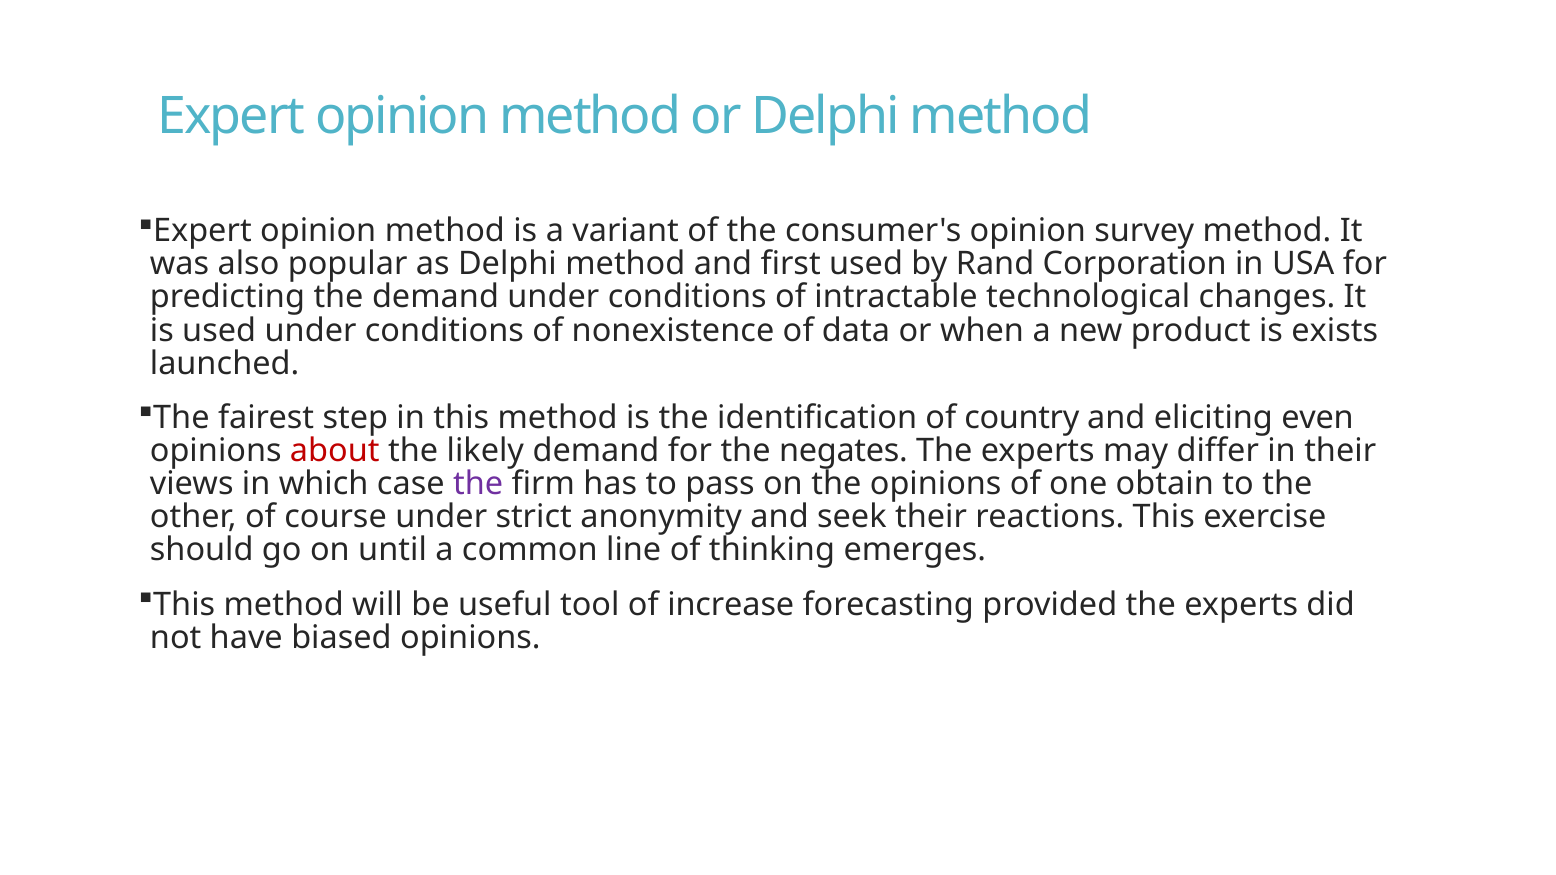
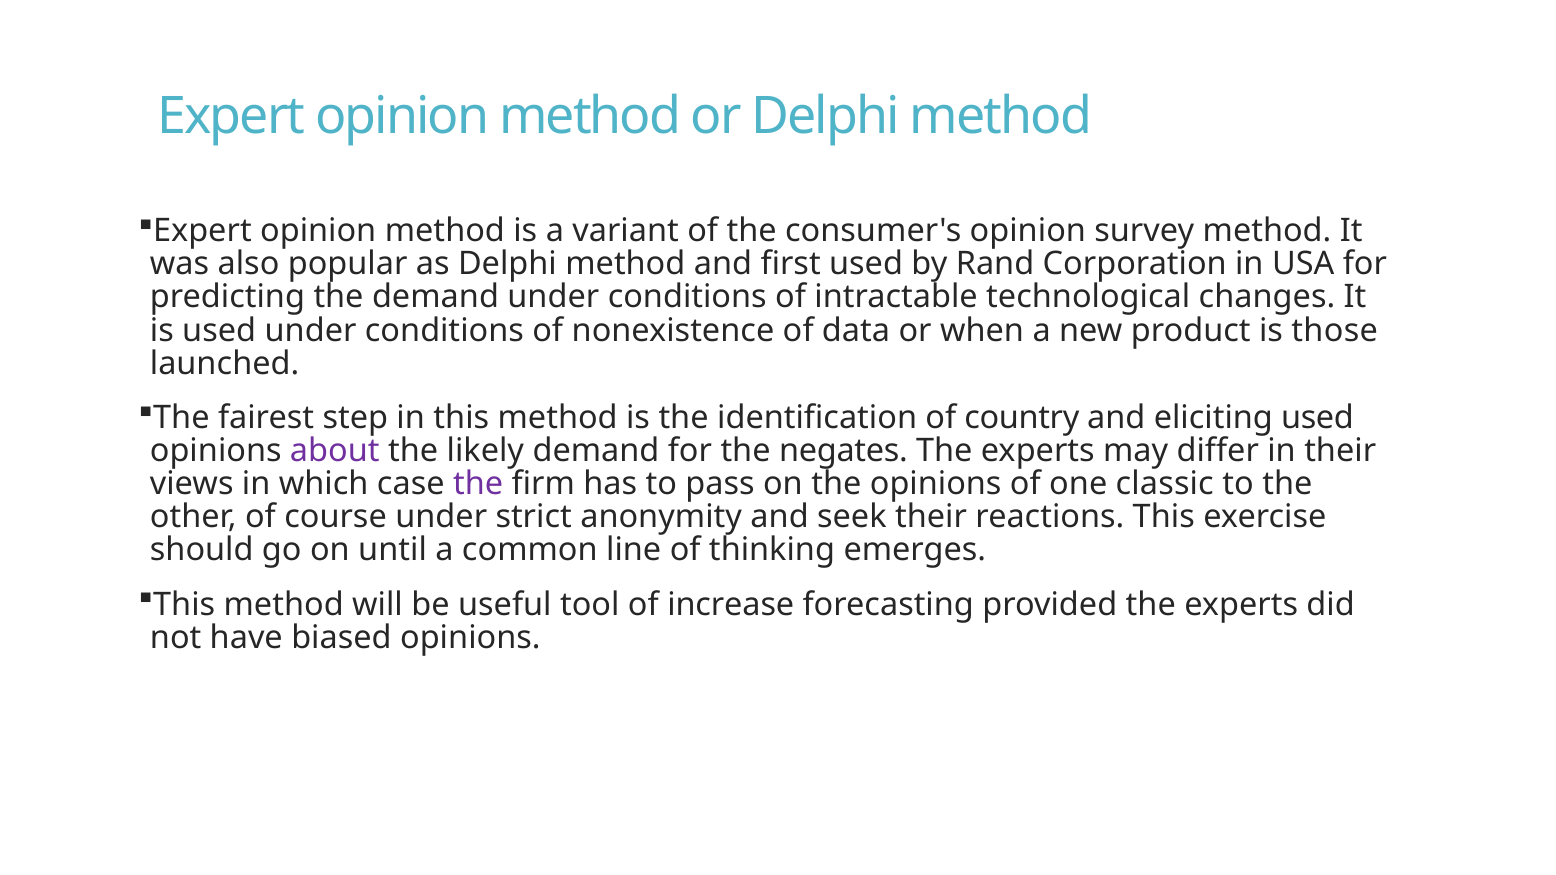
exists: exists -> those
eliciting even: even -> used
about colour: red -> purple
obtain: obtain -> classic
